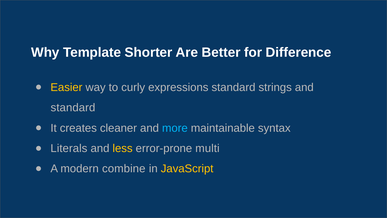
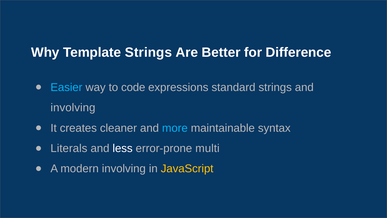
Template Shorter: Shorter -> Strings
Easier colour: yellow -> light blue
curly: curly -> code
standard at (73, 108): standard -> involving
less colour: yellow -> white
modern combine: combine -> involving
